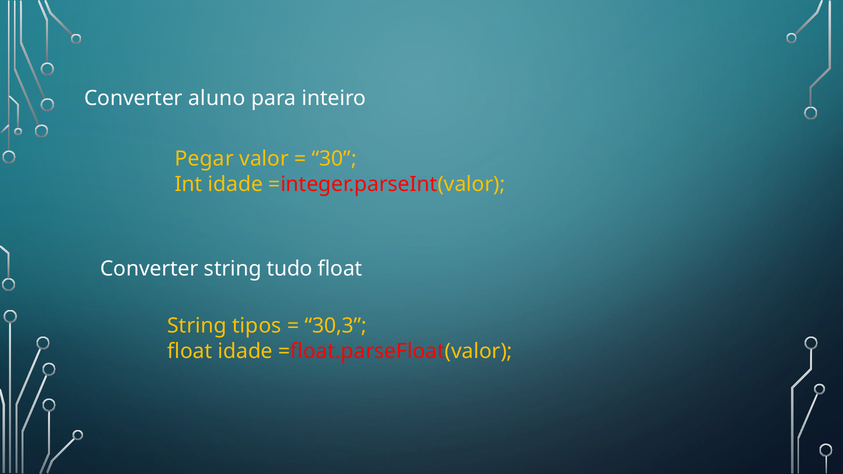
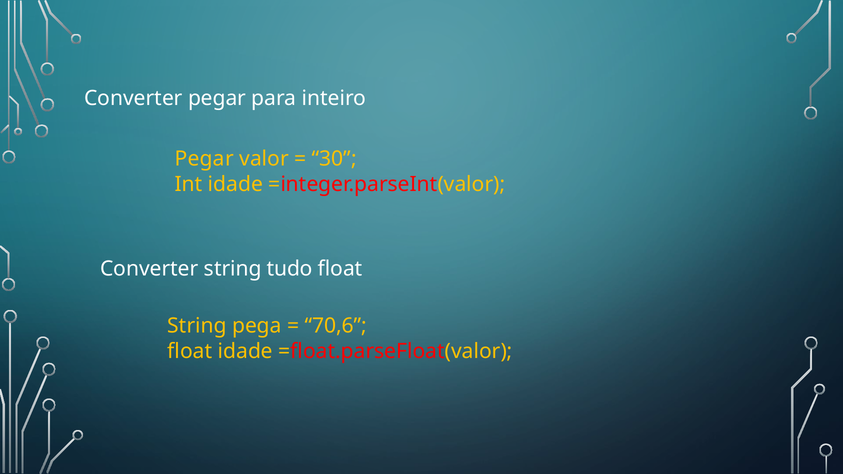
Converter aluno: aluno -> pegar
tipos: tipos -> pega
30,3: 30,3 -> 70,6
